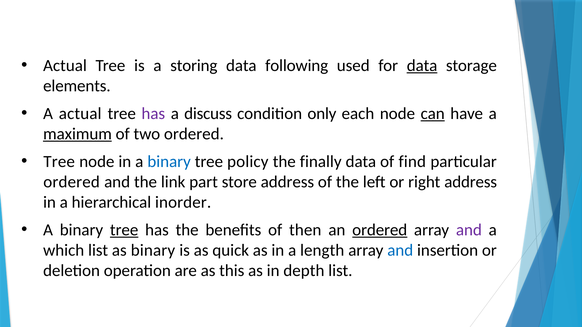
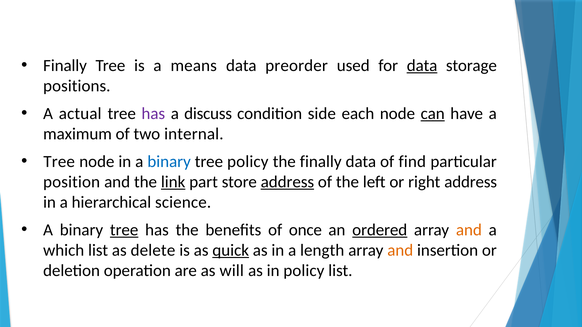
Actual at (65, 66): Actual -> Finally
storing: storing -> means
following: following -> preorder
elements: elements -> positions
only: only -> side
maximum underline: present -> none
two ordered: ordered -> internal
ordered at (72, 182): ordered -> position
link underline: none -> present
address at (287, 182) underline: none -> present
inorder: inorder -> science
then: then -> once
and at (469, 230) colour: purple -> orange
as binary: binary -> delete
quick underline: none -> present
and at (400, 250) colour: blue -> orange
this: this -> will
in depth: depth -> policy
